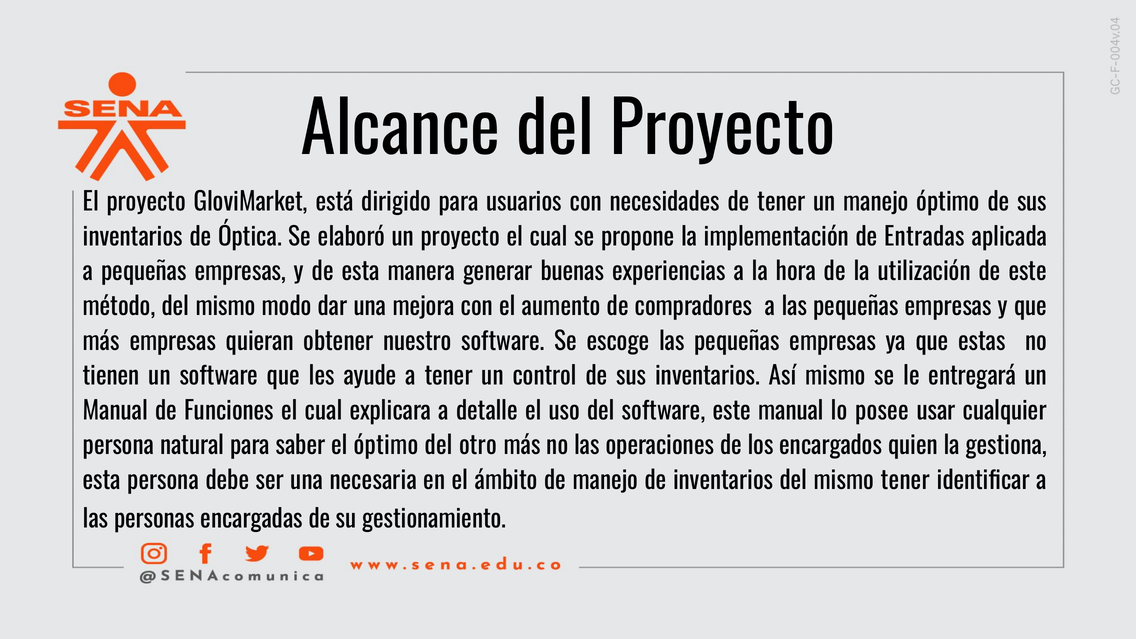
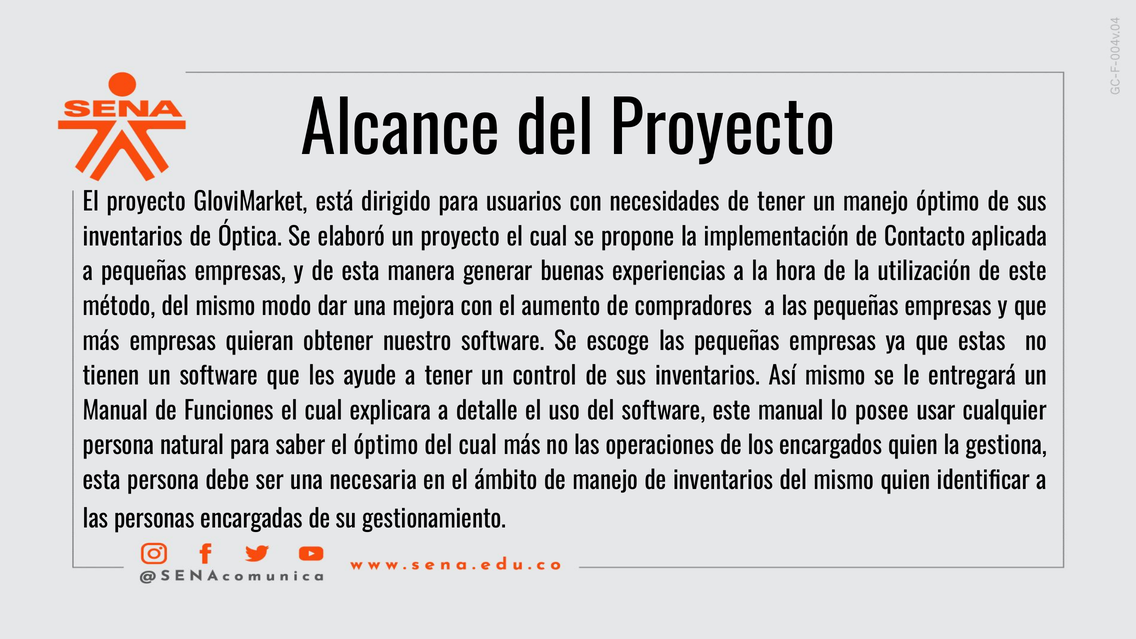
Entradas: Entradas -> Contacto
del otro: otro -> cual
mismo tener: tener -> quien
